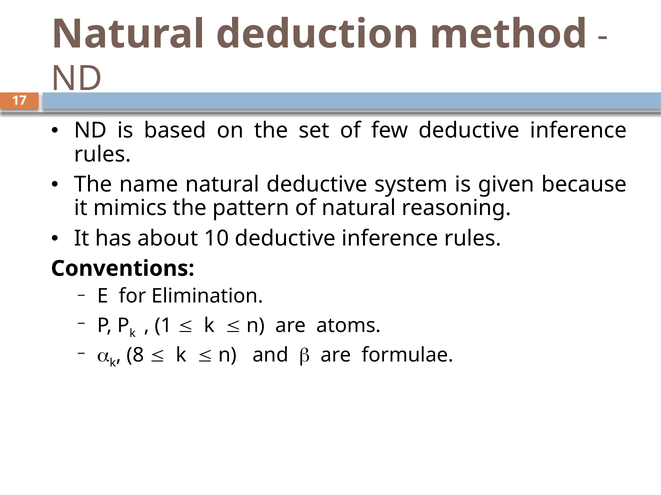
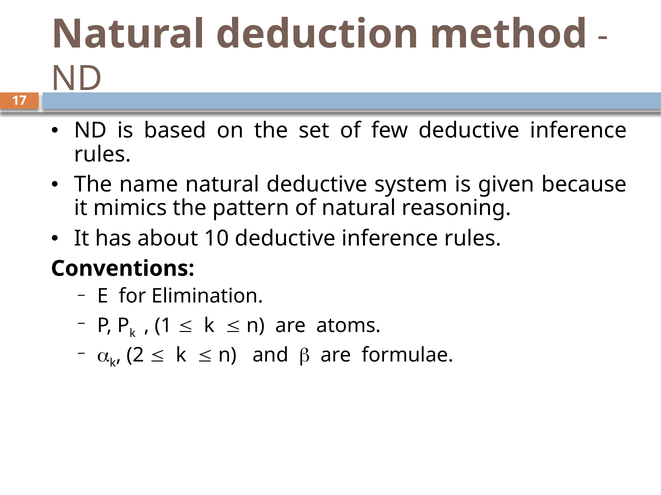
8: 8 -> 2
